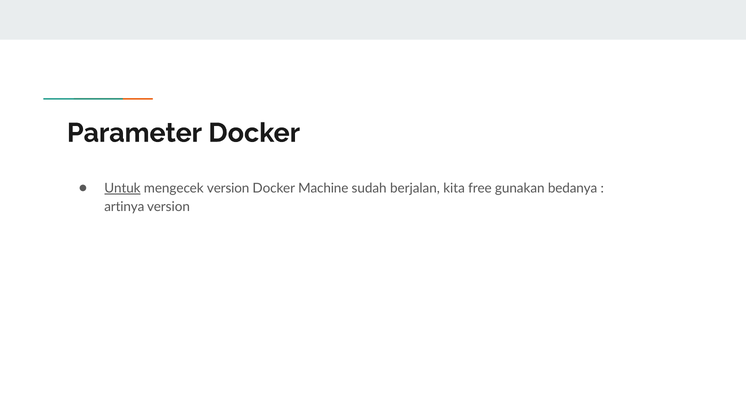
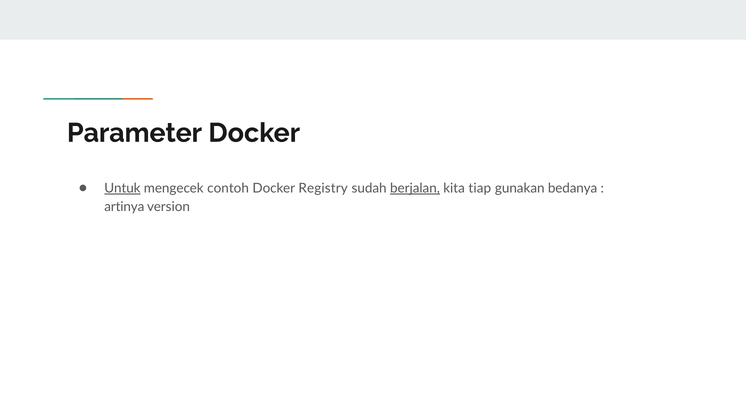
mengecek version: version -> contoh
Machine: Machine -> Registry
berjalan underline: none -> present
free: free -> tiap
